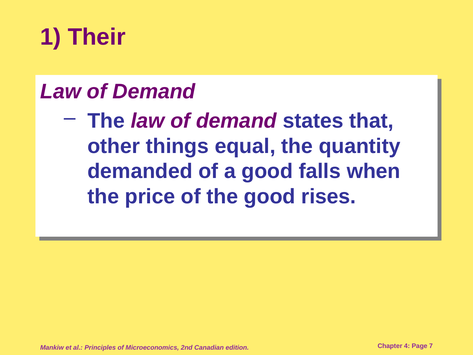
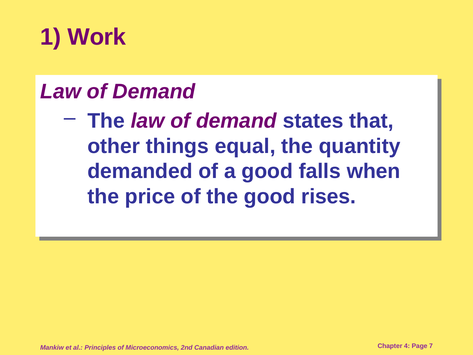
Their: Their -> Work
